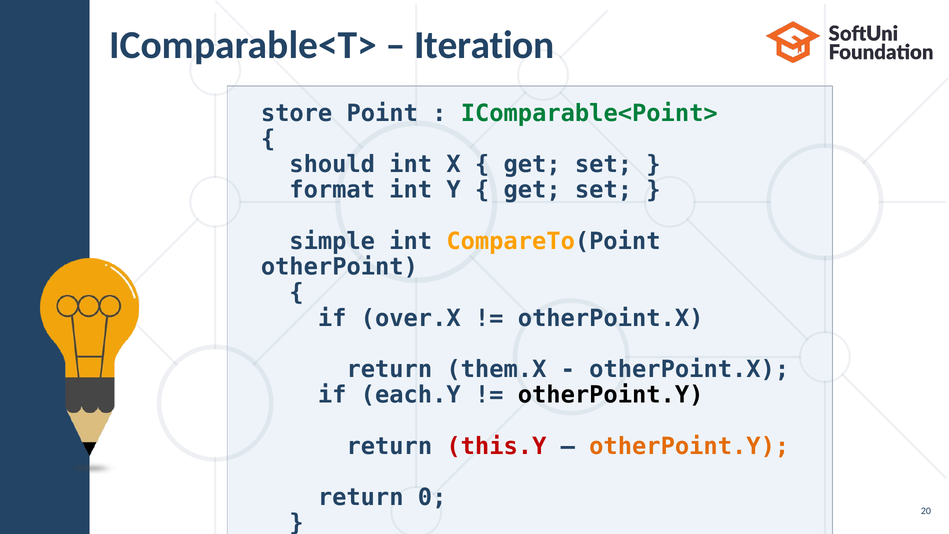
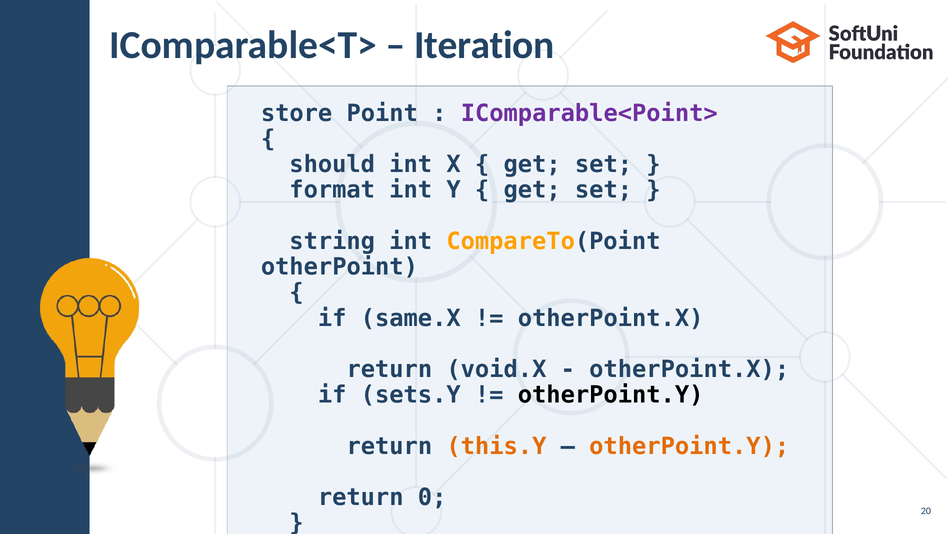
IComparable<Point> colour: green -> purple
simple: simple -> string
over.X: over.X -> same.X
them.X: them.X -> void.X
each.Y: each.Y -> sets.Y
this.Y colour: red -> orange
